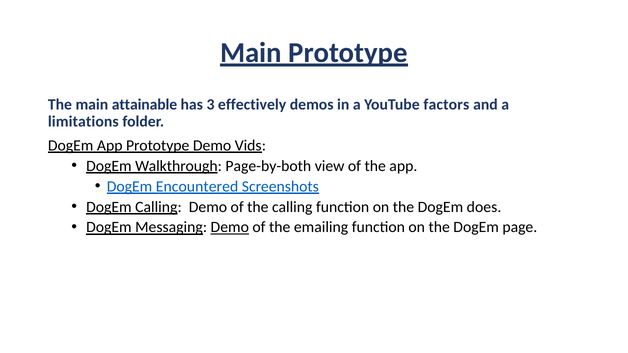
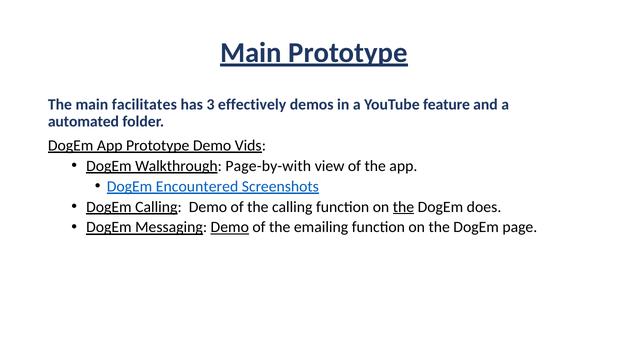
attainable: attainable -> facilitates
factors: factors -> feature
limitations: limitations -> automated
Page-by-both: Page-by-both -> Page-by-with
the at (403, 207) underline: none -> present
